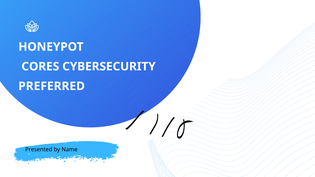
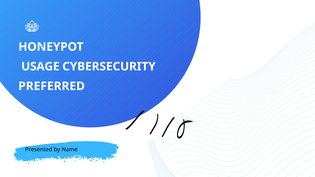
CORES: CORES -> USAGE
